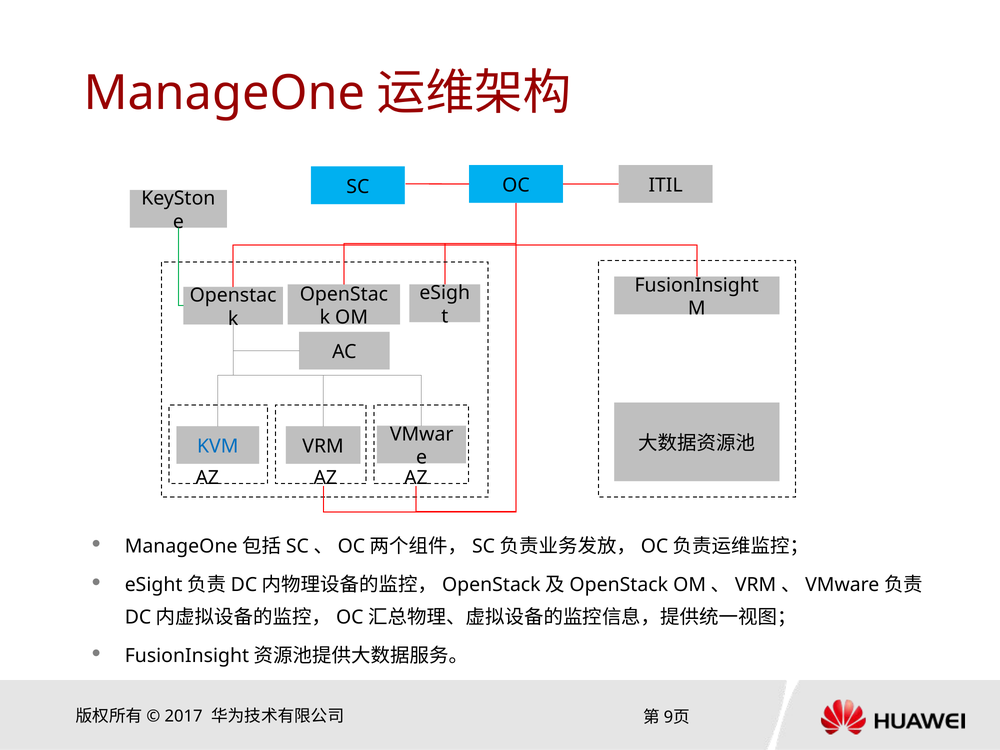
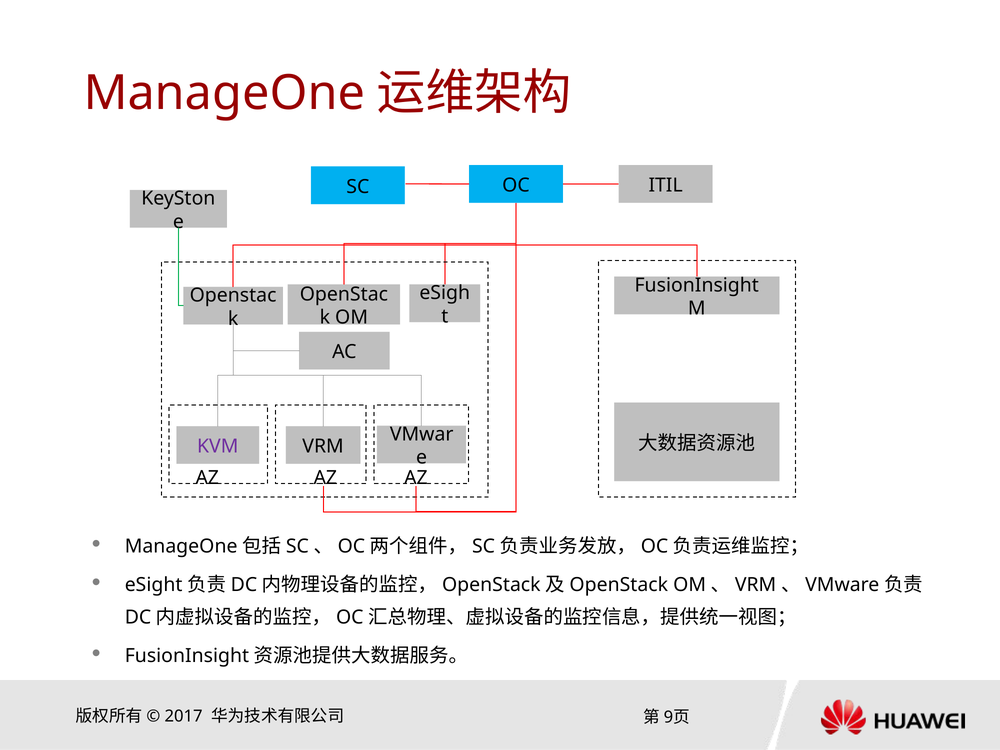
KVM colour: blue -> purple
